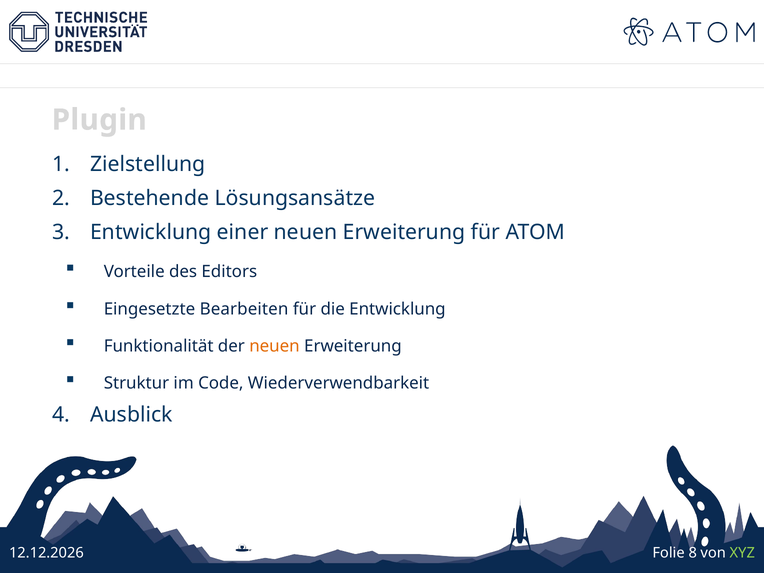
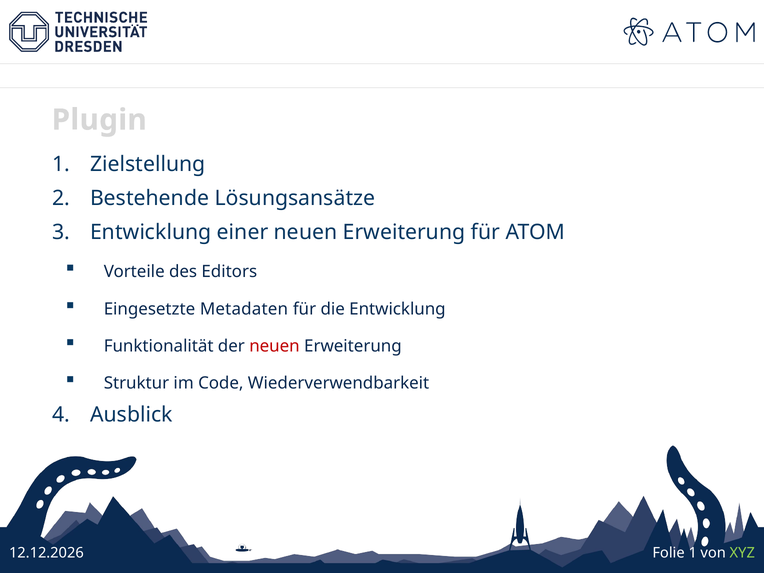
Bearbeiten: Bearbeiten -> Metadaten
neuen at (274, 346) colour: orange -> red
Folie 8: 8 -> 1
